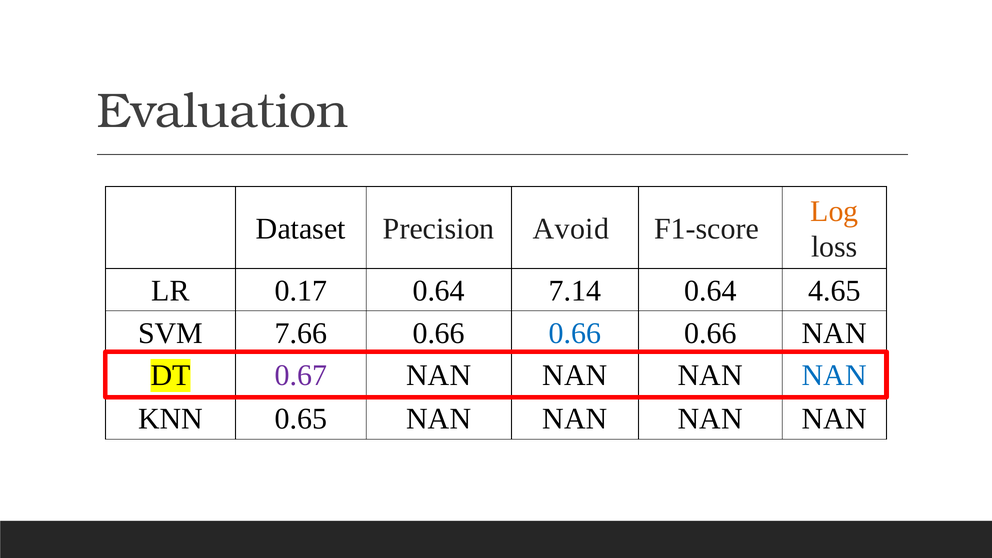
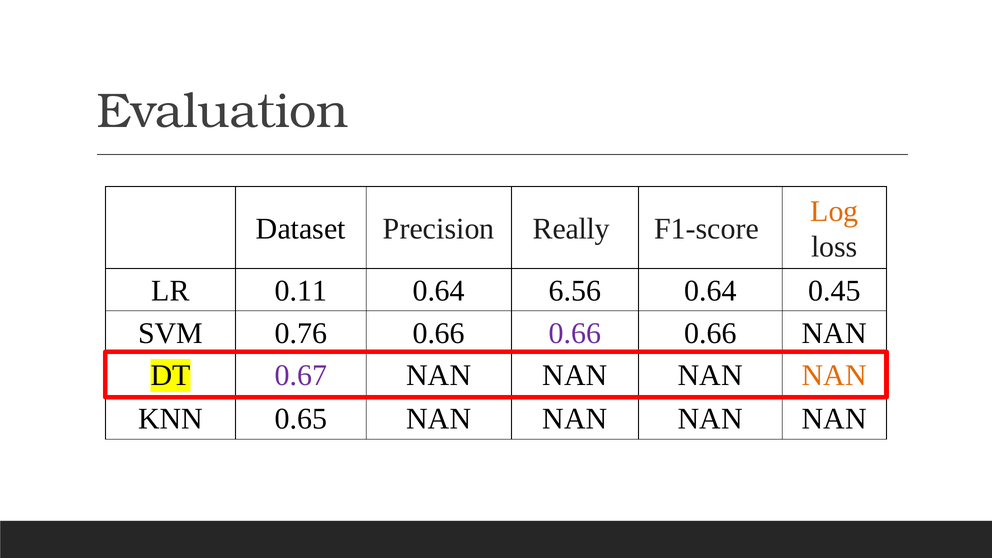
Avoid: Avoid -> Really
0.17: 0.17 -> 0.11
7.14: 7.14 -> 6.56
4.65: 4.65 -> 0.45
7.66: 7.66 -> 0.76
0.66 at (575, 333) colour: blue -> purple
NAN at (834, 376) colour: blue -> orange
